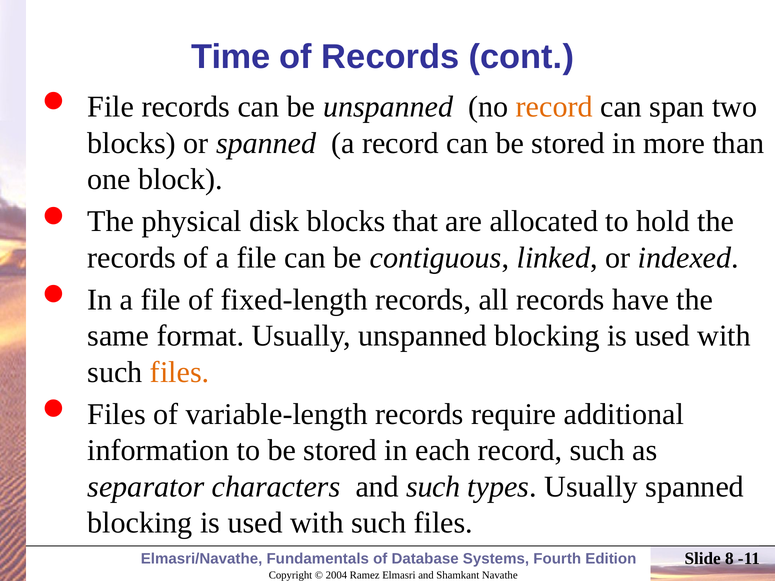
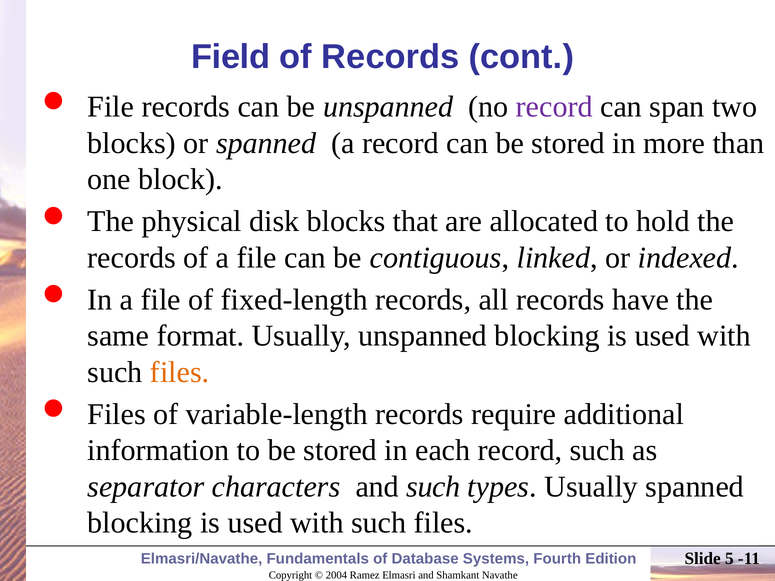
Time: Time -> Field
record at (554, 107) colour: orange -> purple
8: 8 -> 5
